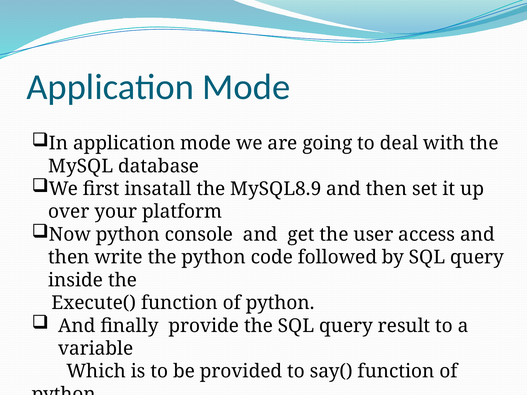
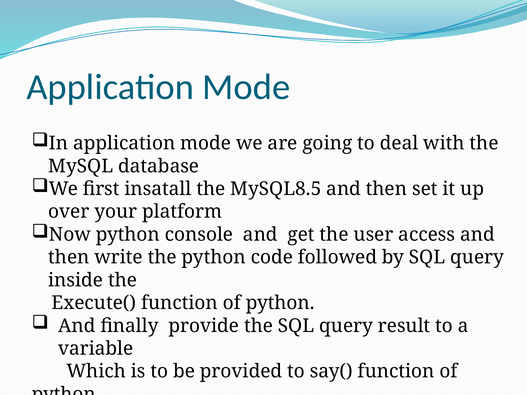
MySQL8.9: MySQL8.9 -> MySQL8.5
